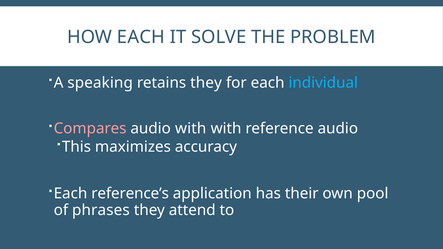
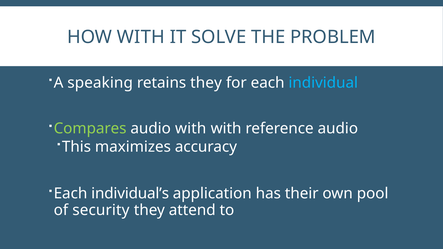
HOW EACH: EACH -> WITH
Compares colour: pink -> light green
reference’s: reference’s -> individual’s
phrases: phrases -> security
